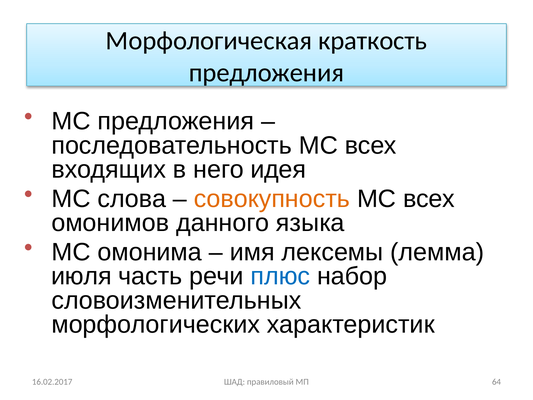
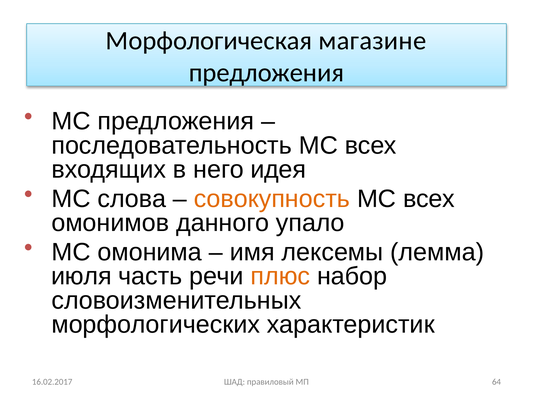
краткость: краткость -> магазине
языка: языка -> упало
плюс colour: blue -> orange
